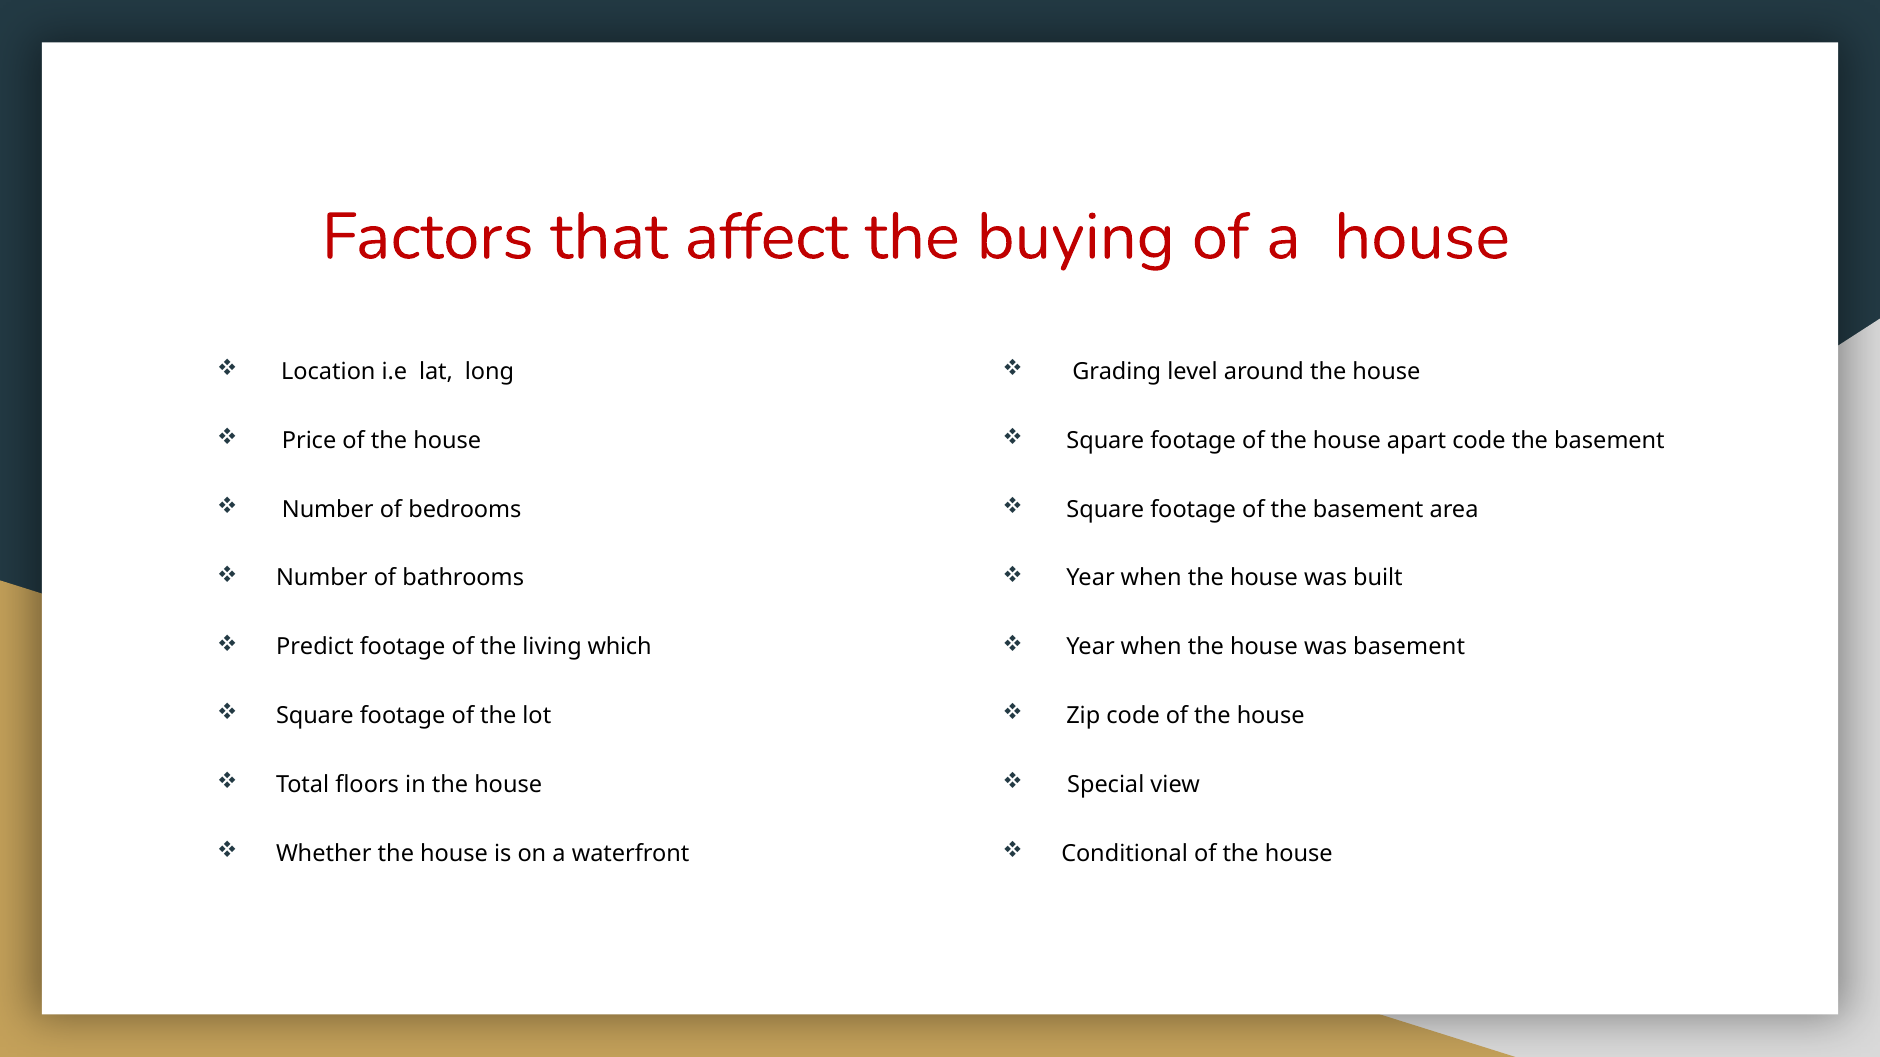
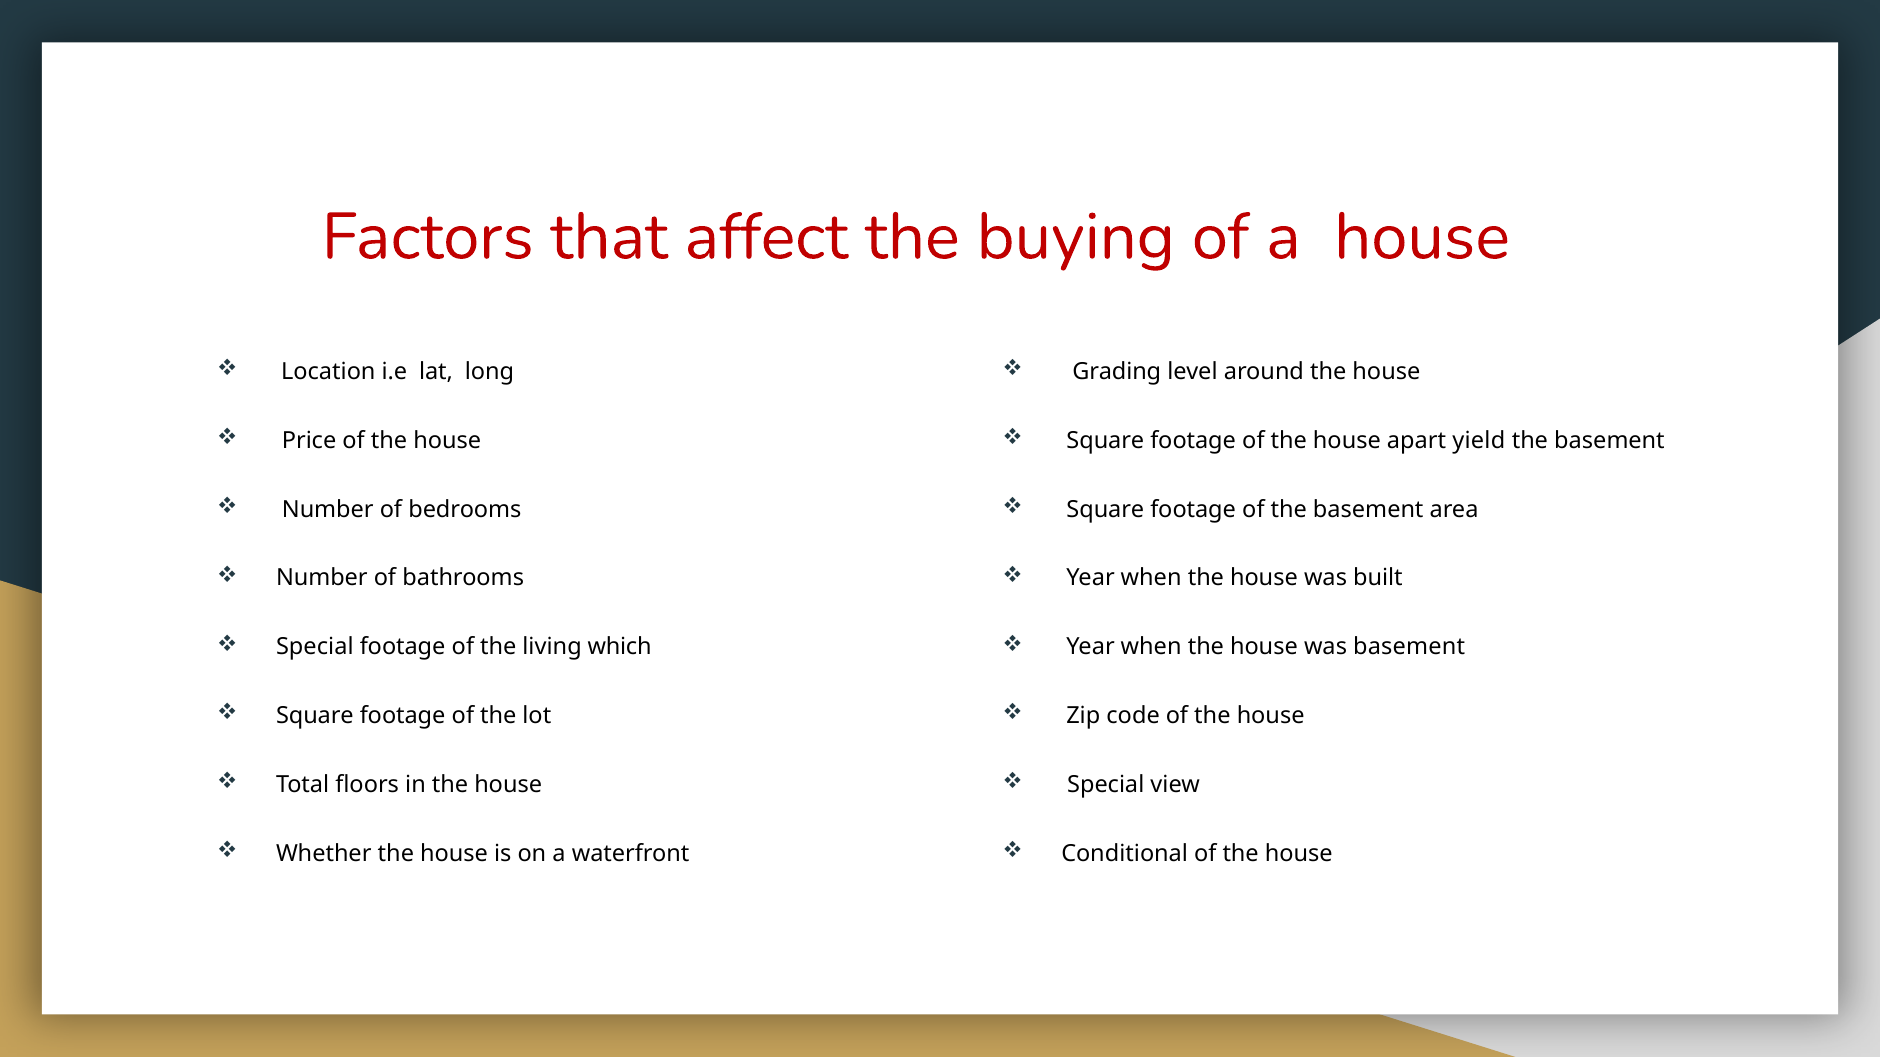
apart code: code -> yield
Predict at (315, 647): Predict -> Special
